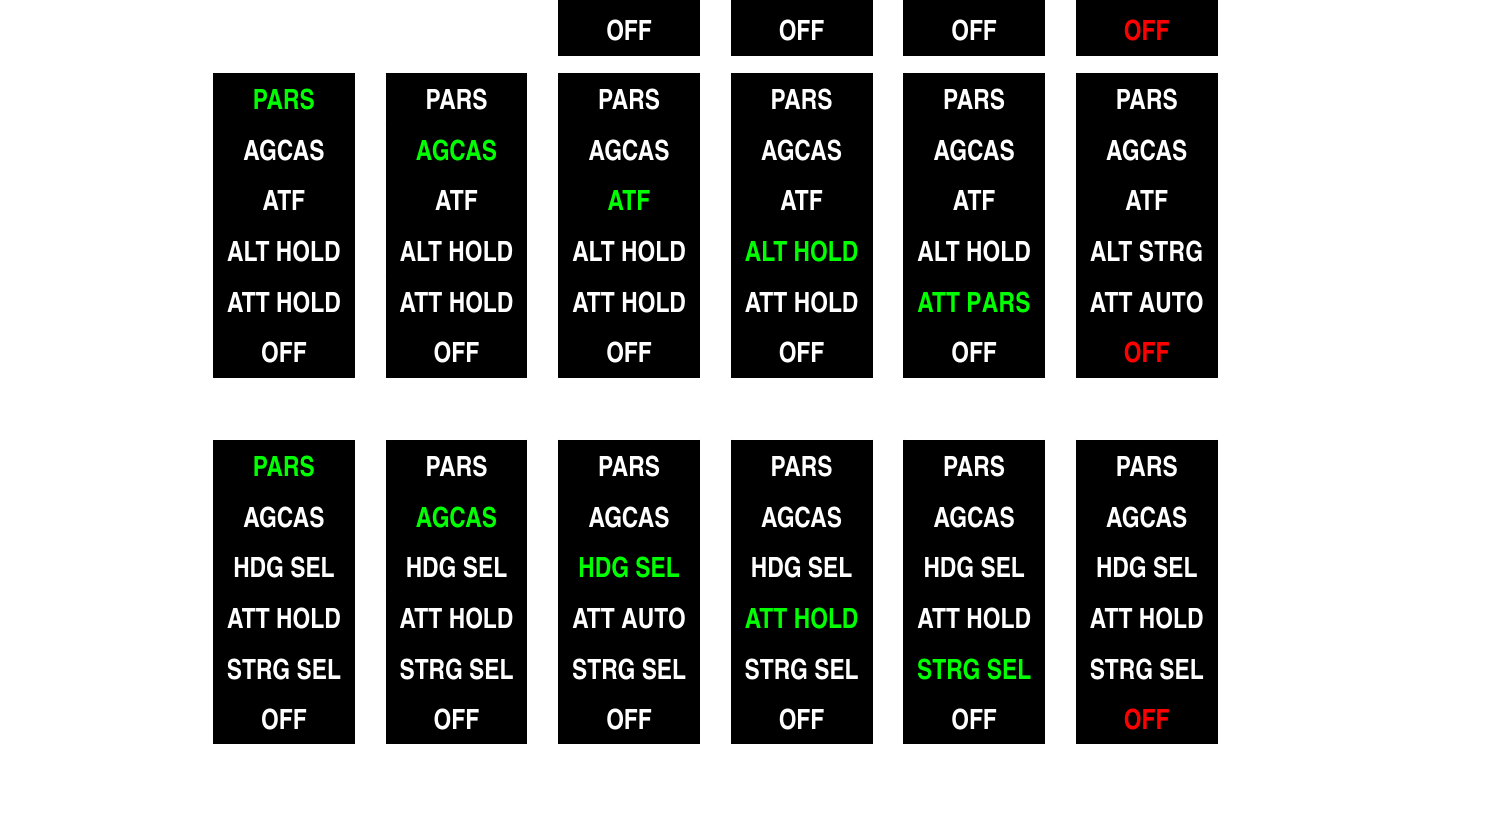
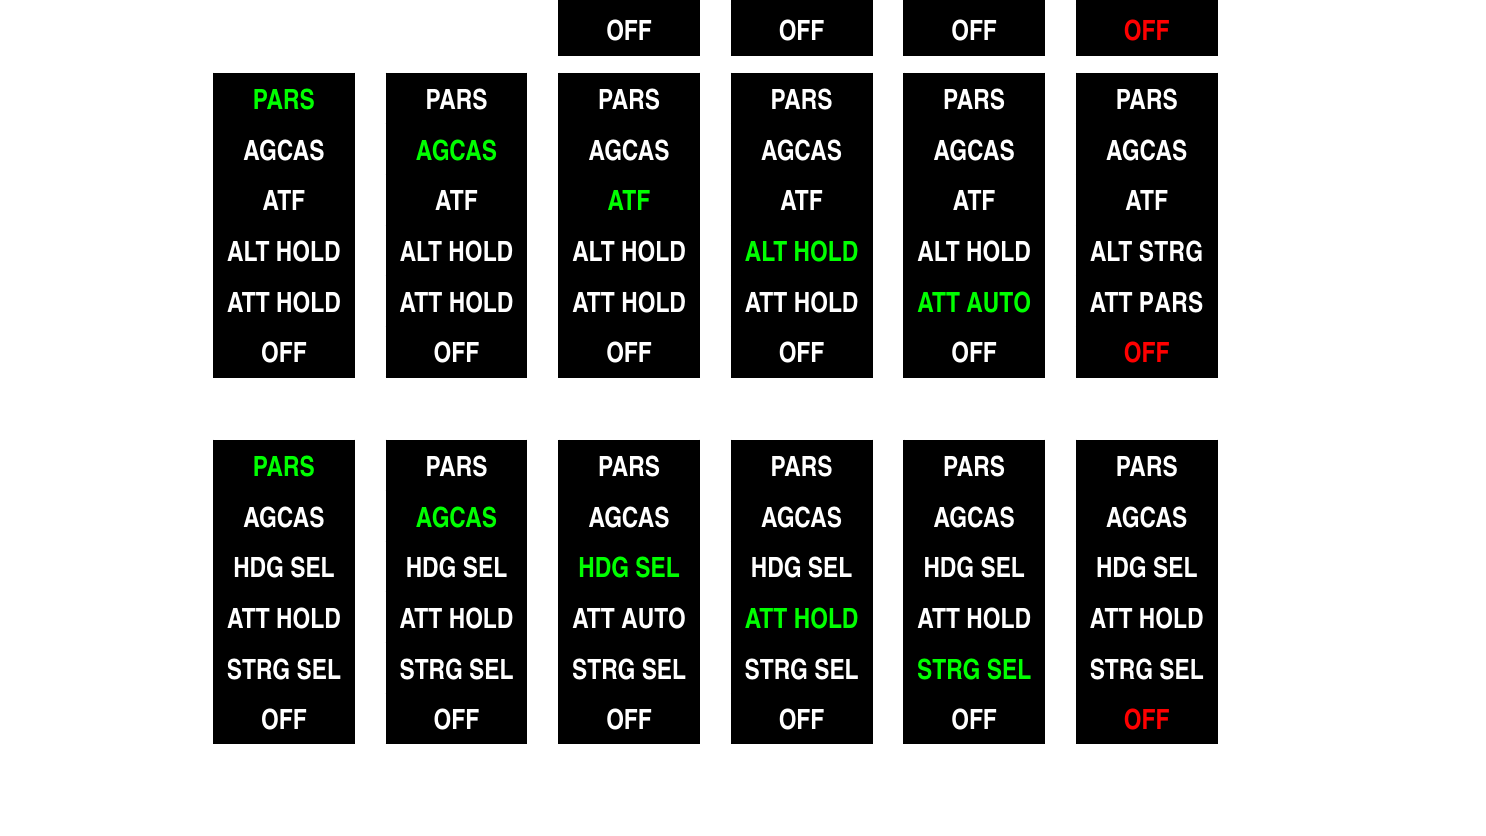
PARS at (999, 303): PARS -> AUTO
AUTO at (1171, 303): AUTO -> PARS
